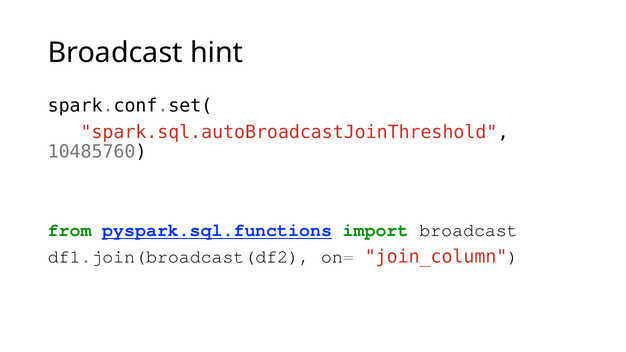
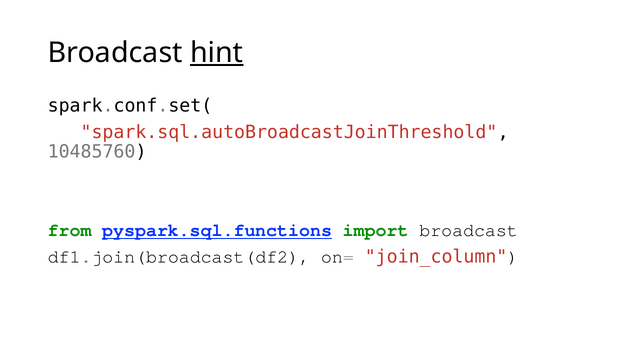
hint underline: none -> present
